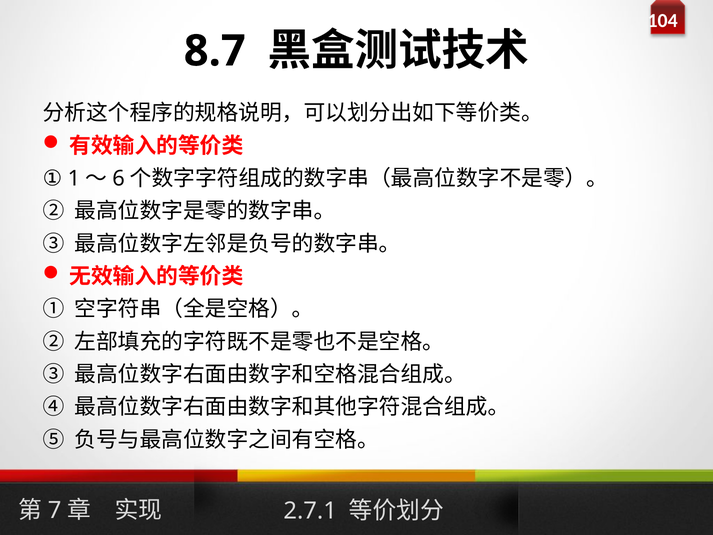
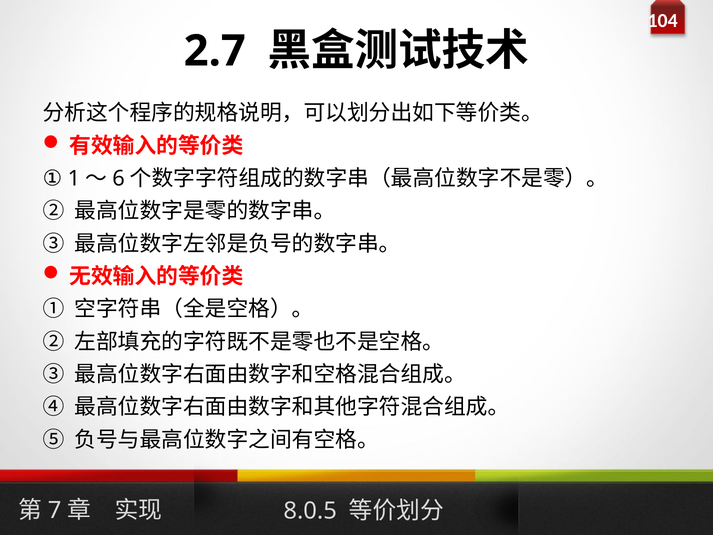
8.7: 8.7 -> 2.7
2.7.1: 2.7.1 -> 8.0.5
